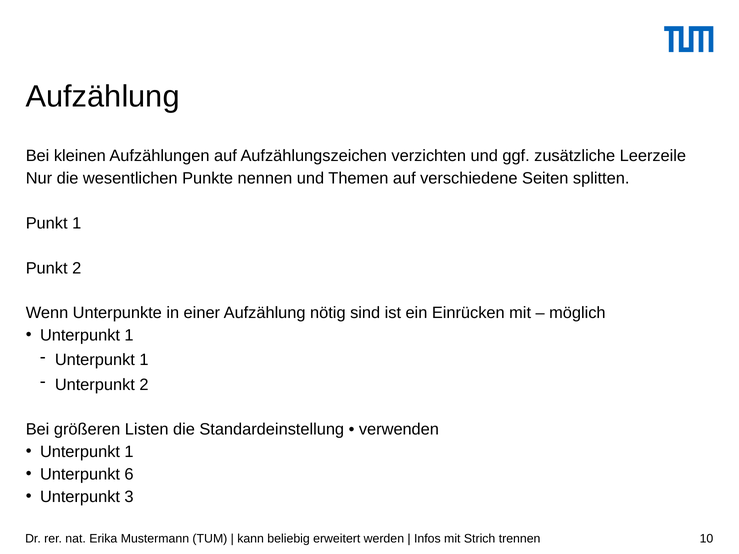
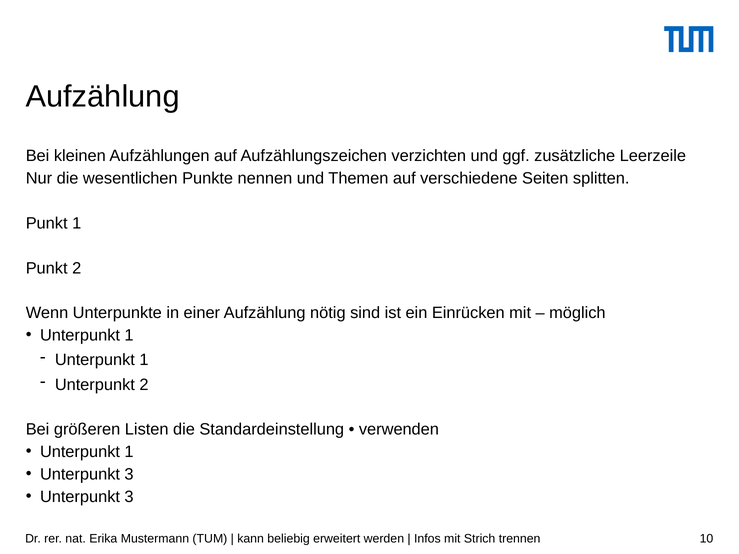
6 at (129, 475): 6 -> 3
